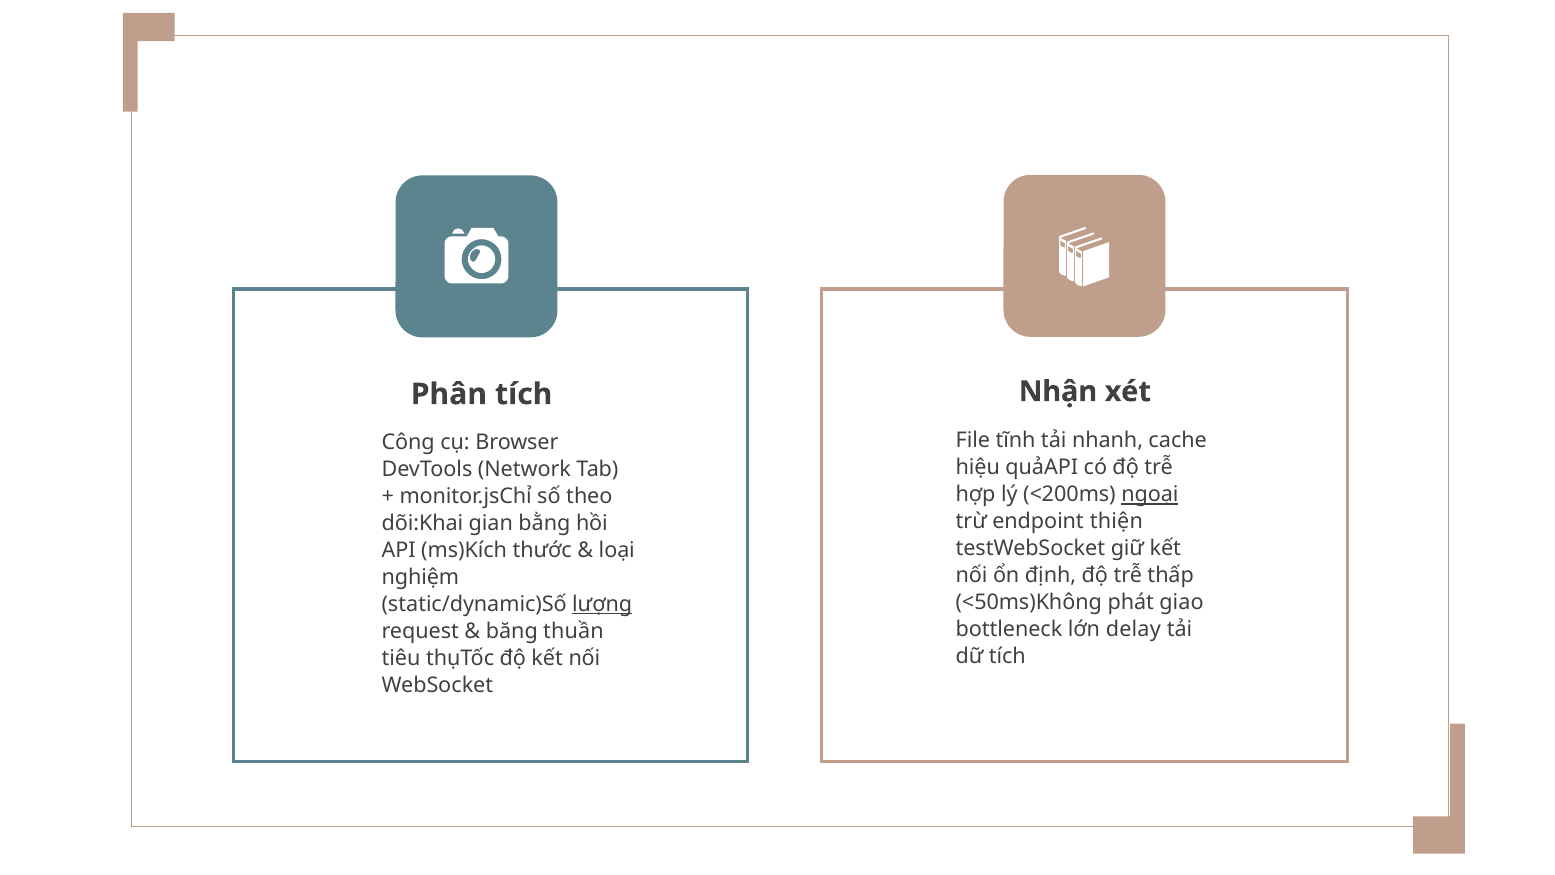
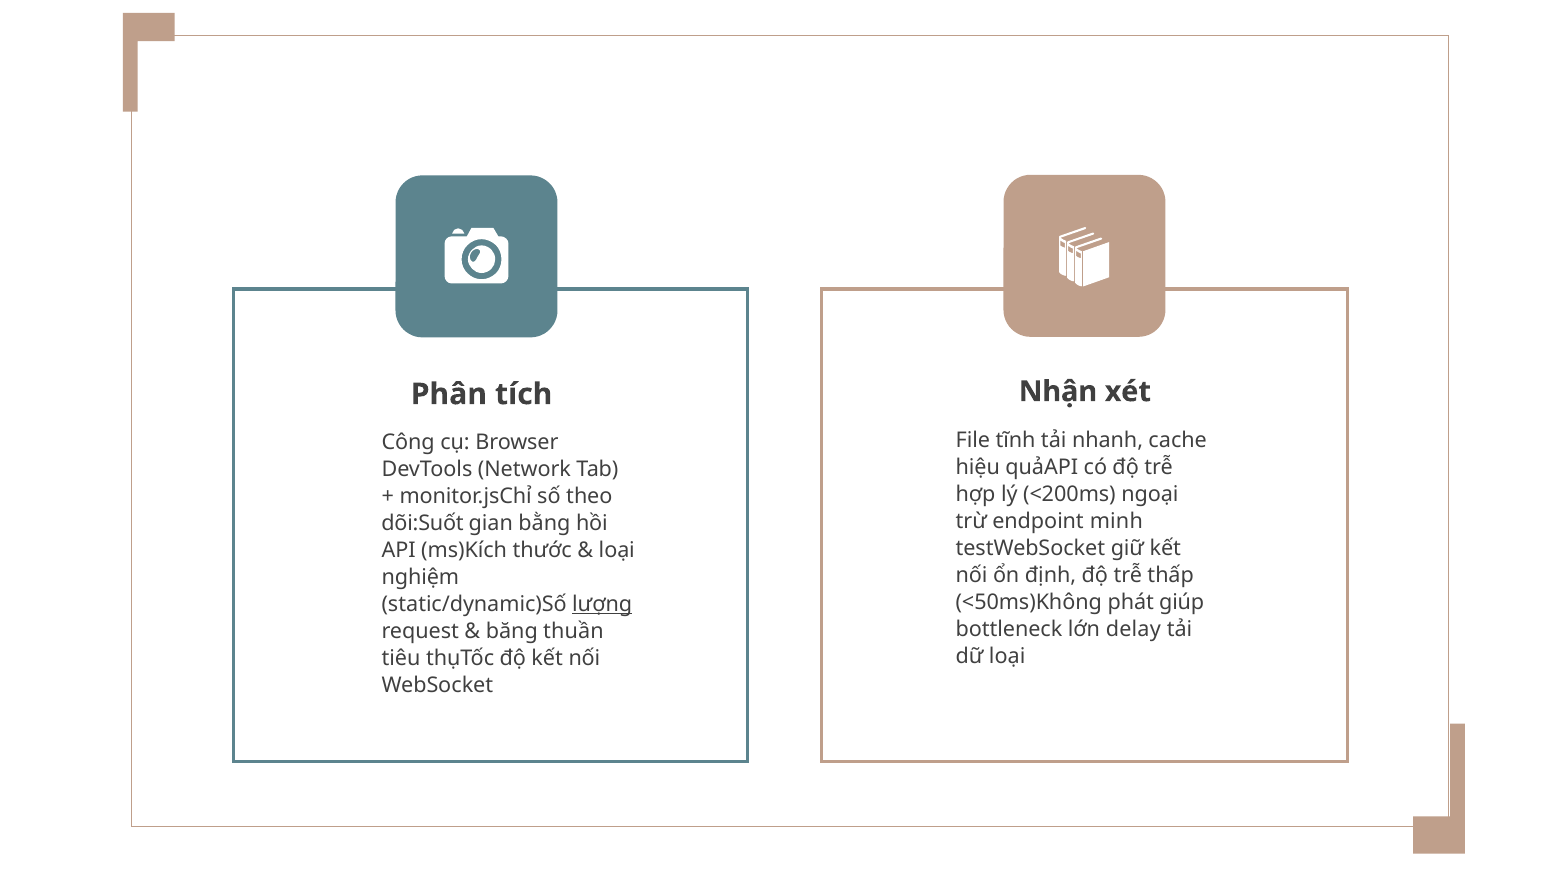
ngoại underline: present -> none
thiện: thiện -> minh
dõi:Khai: dõi:Khai -> dõi:Suốt
giao: giao -> giúp
dữ tích: tích -> loại
